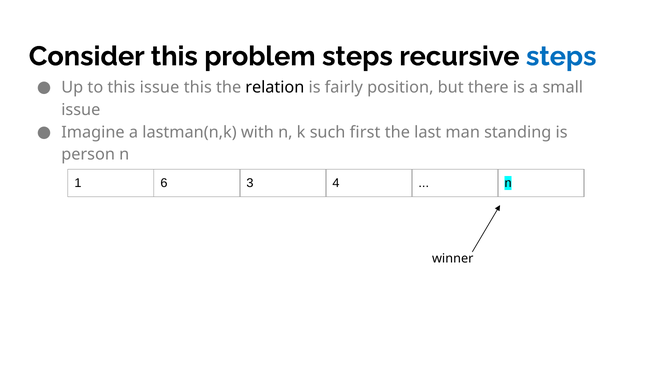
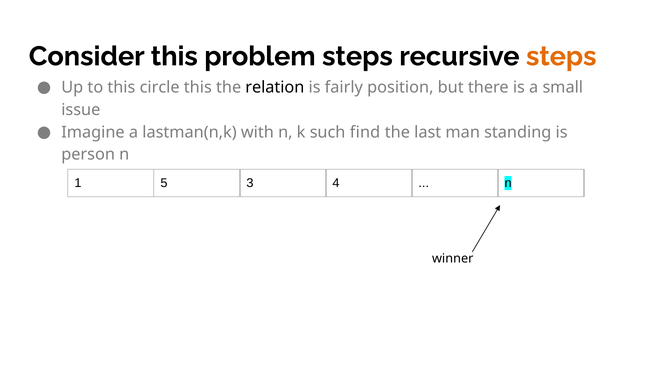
steps at (561, 56) colour: blue -> orange
this issue: issue -> circle
first: first -> find
6: 6 -> 5
